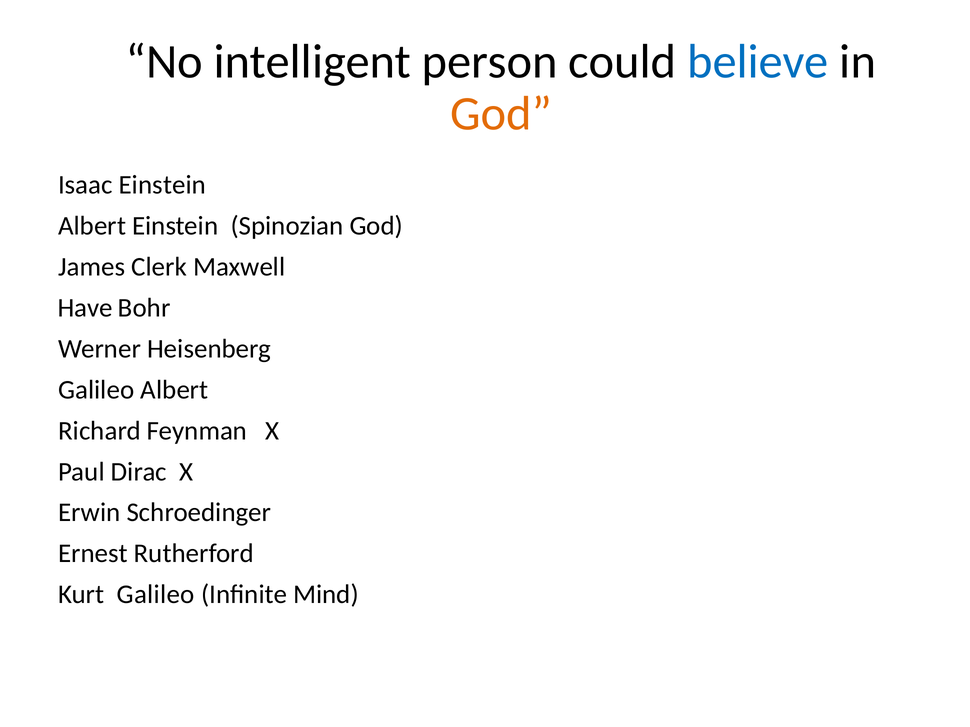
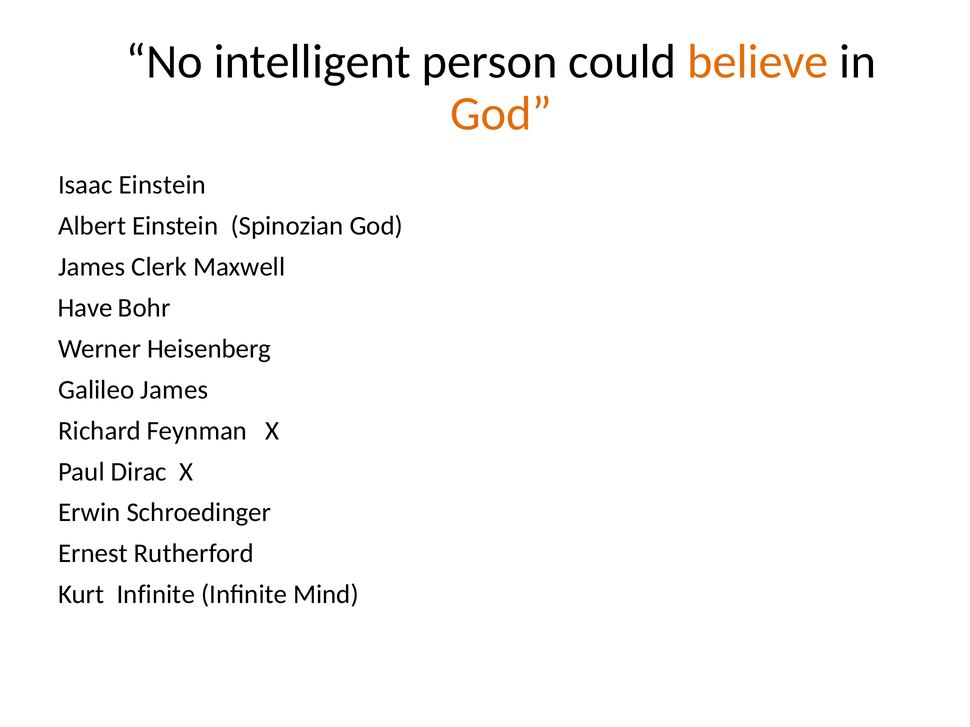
believe colour: blue -> orange
Galileo Albert: Albert -> James
Kurt Galileo: Galileo -> Infinite
